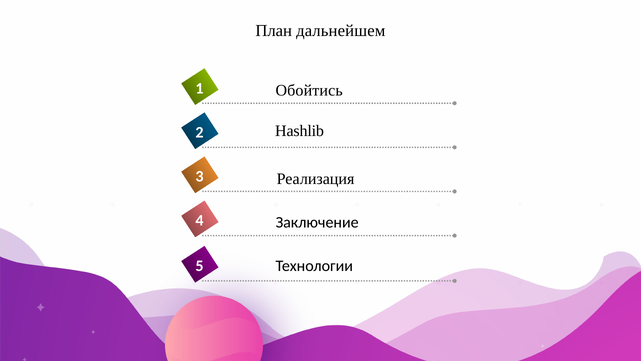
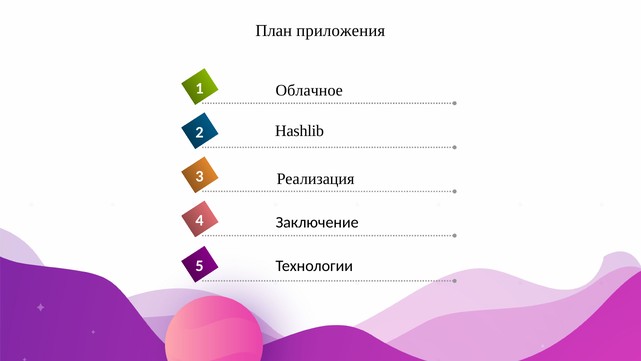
дальнейшем: дальнейшем -> приложения
Обойтись: Обойтись -> Облачное
